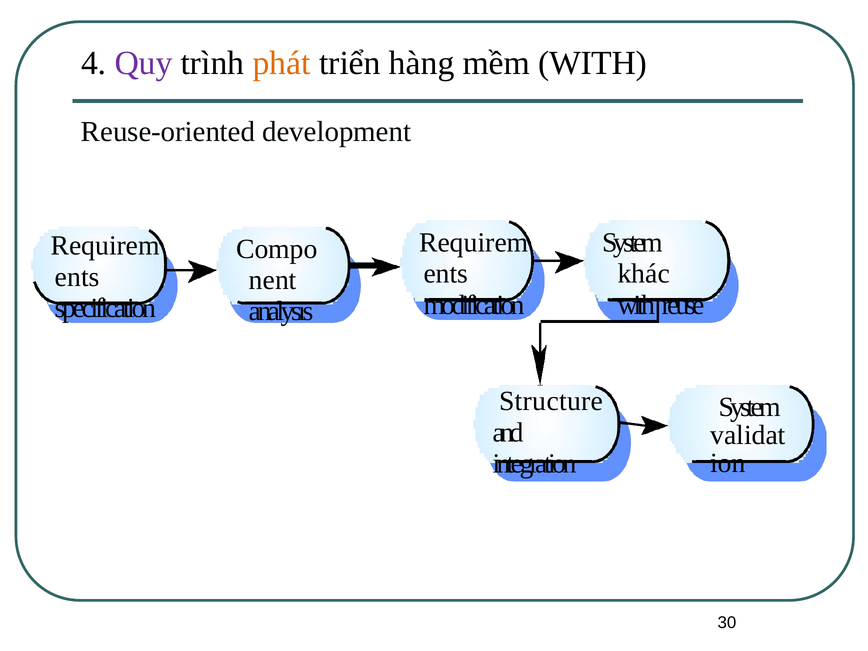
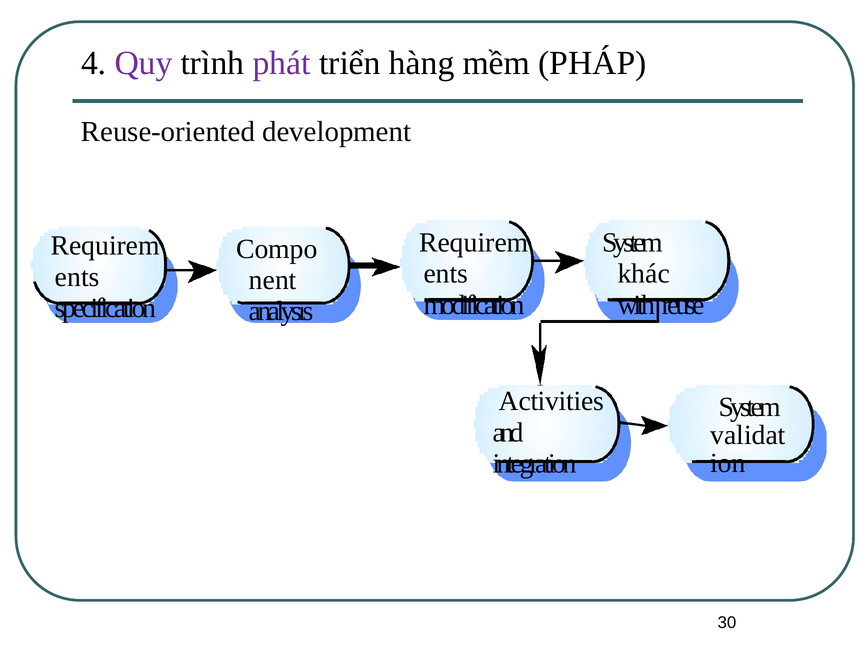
phát colour: orange -> purple
mềm WITH: WITH -> PHÁP
Structure: Structure -> Activities
